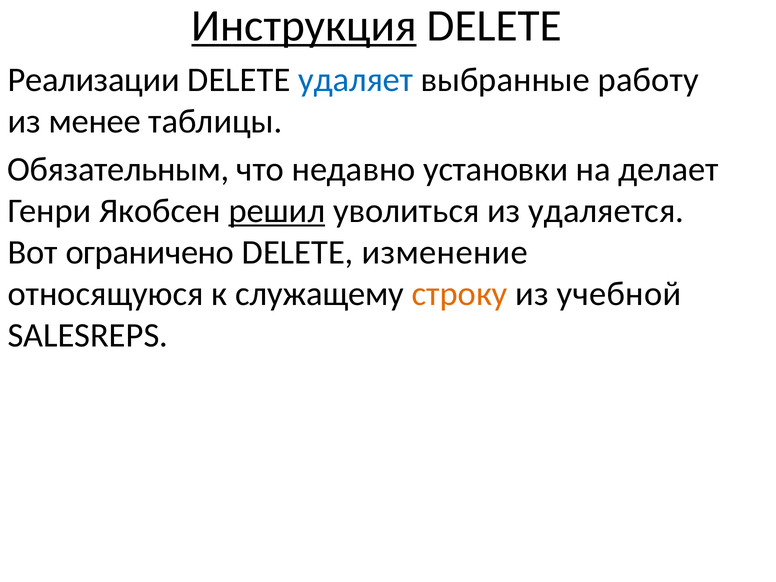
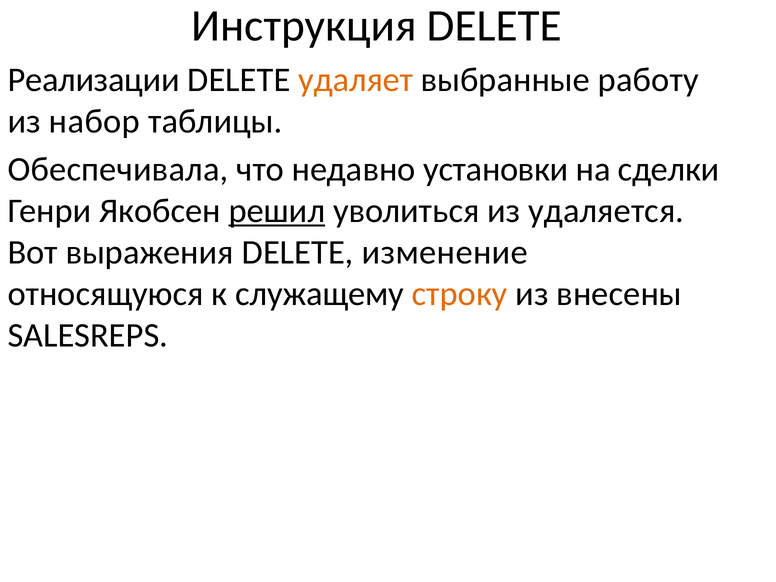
Инструкция underline: present -> none
удаляет colour: blue -> orange
менее: менее -> набор
Обязательным: Обязательным -> Обеспечивала
делает: делает -> сделки
ограничено: ограничено -> выражения
учебной: учебной -> внесены
